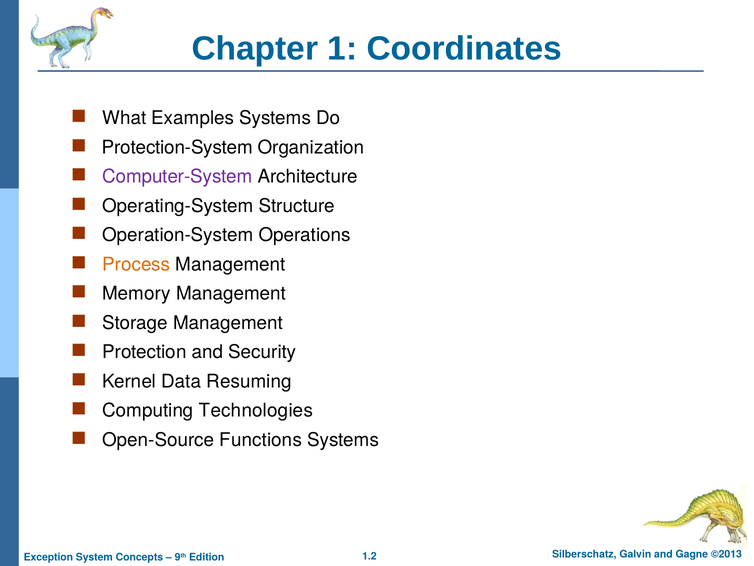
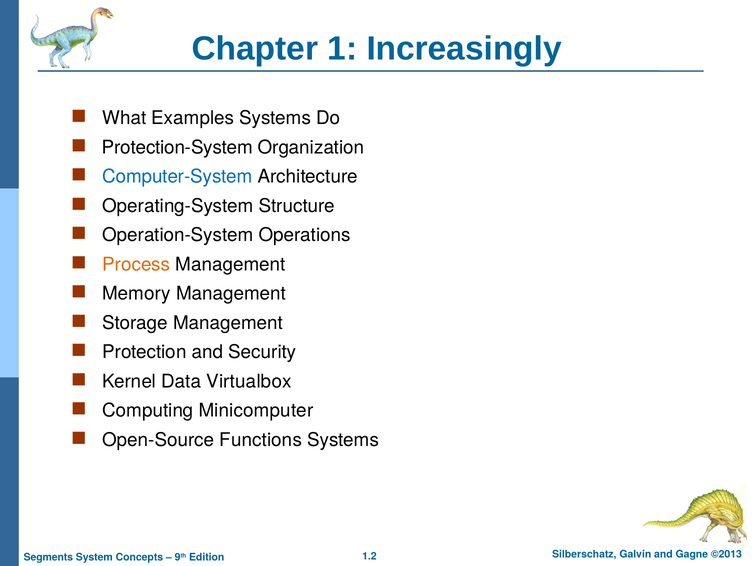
Coordinates: Coordinates -> Increasingly
Computer-System colour: purple -> blue
Resuming: Resuming -> Virtualbox
Technologies: Technologies -> Minicomputer
Exception: Exception -> Segments
